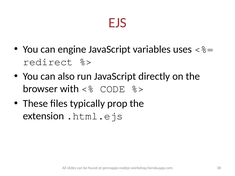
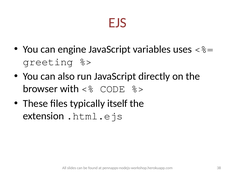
redirect: redirect -> greeting
prop: prop -> itself
